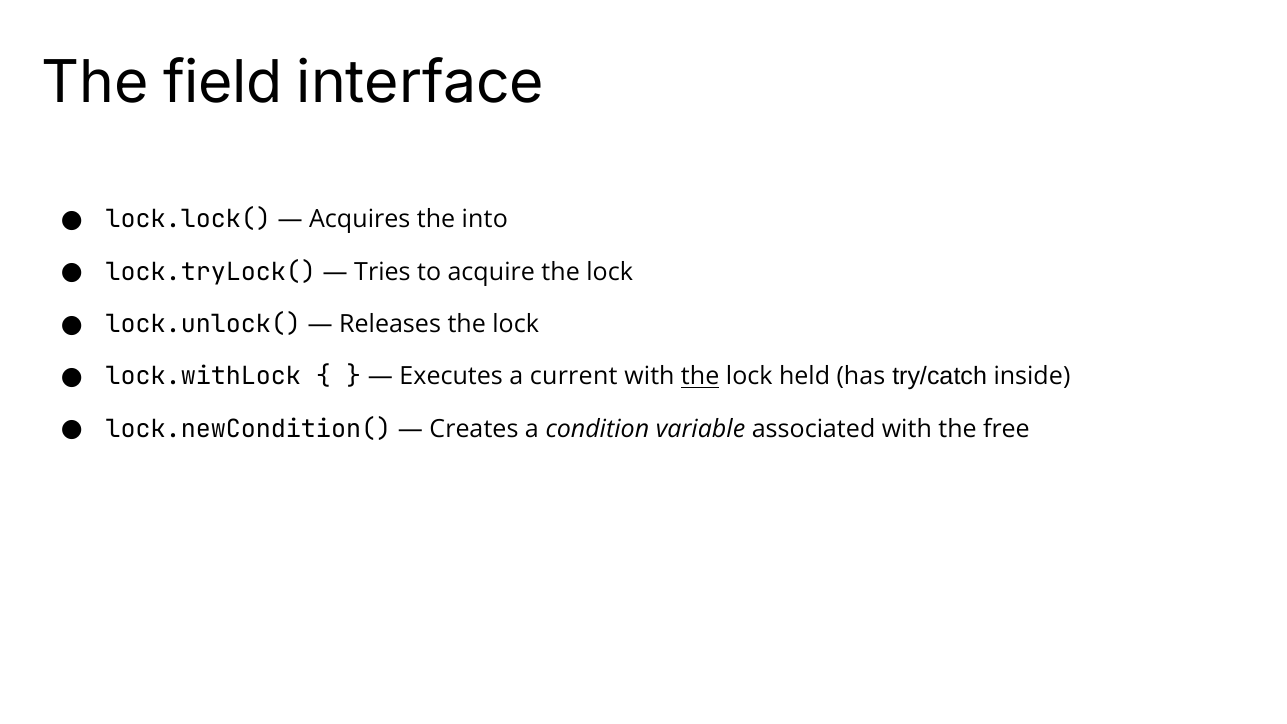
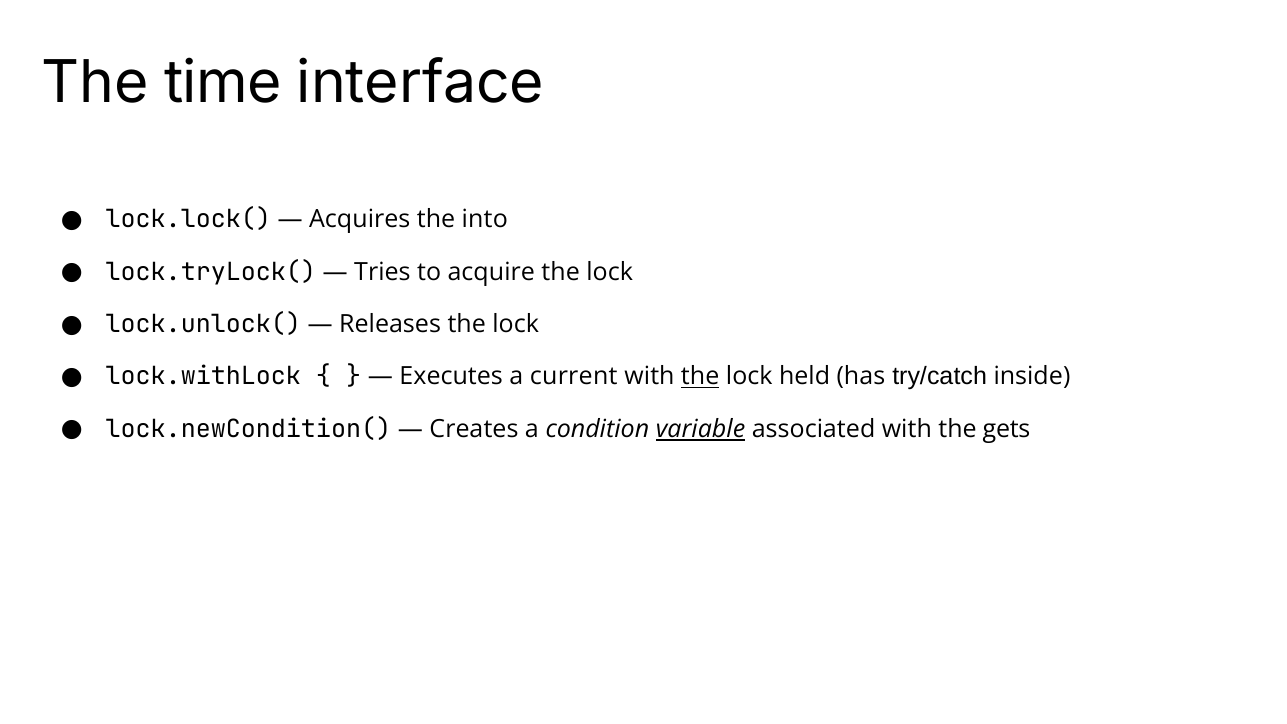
field: field -> time
variable underline: none -> present
free: free -> gets
